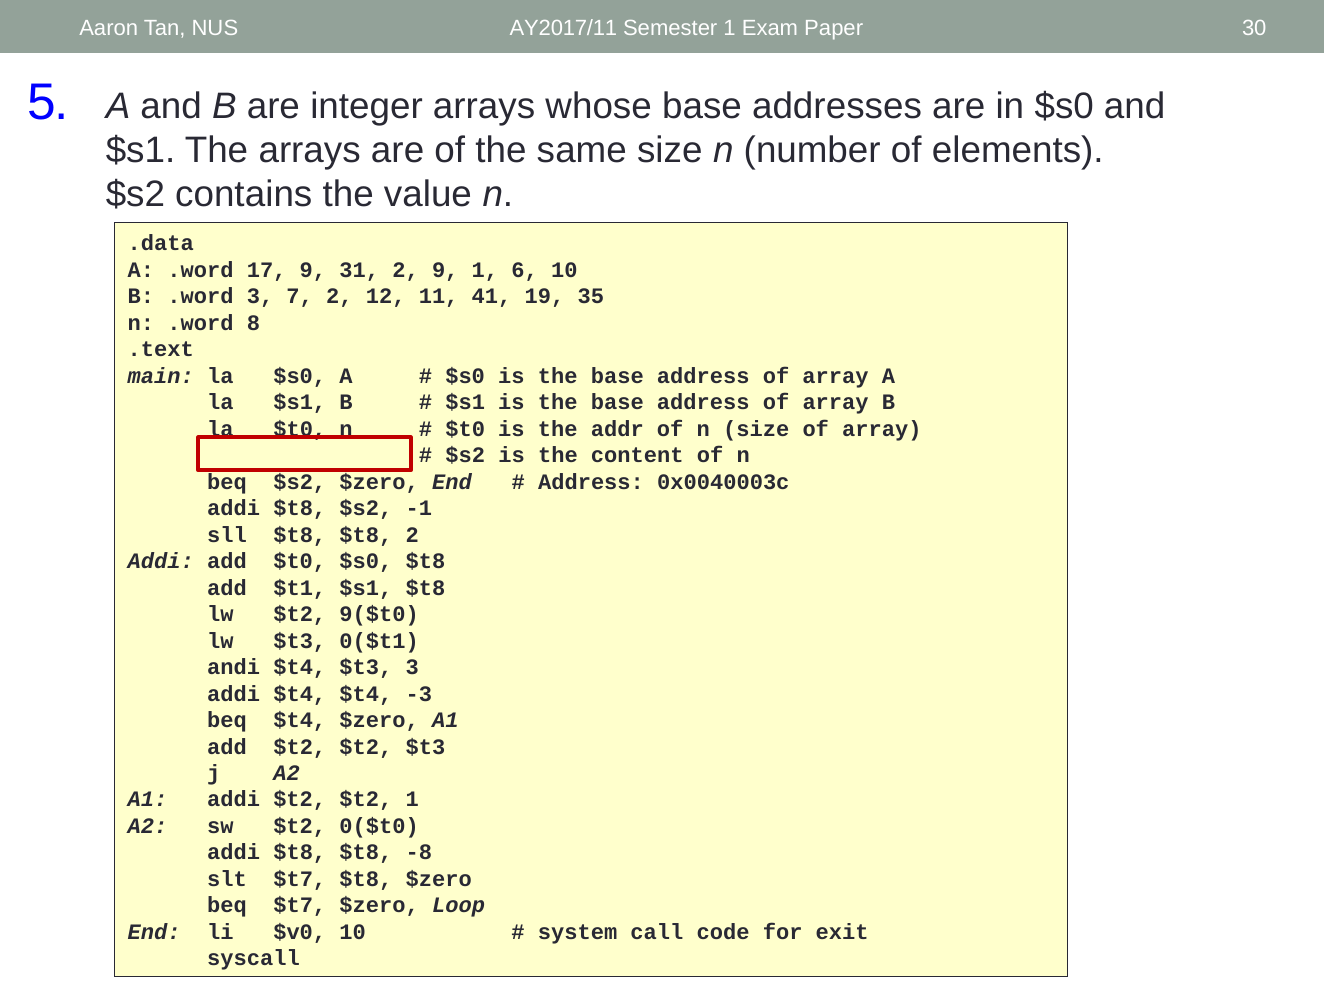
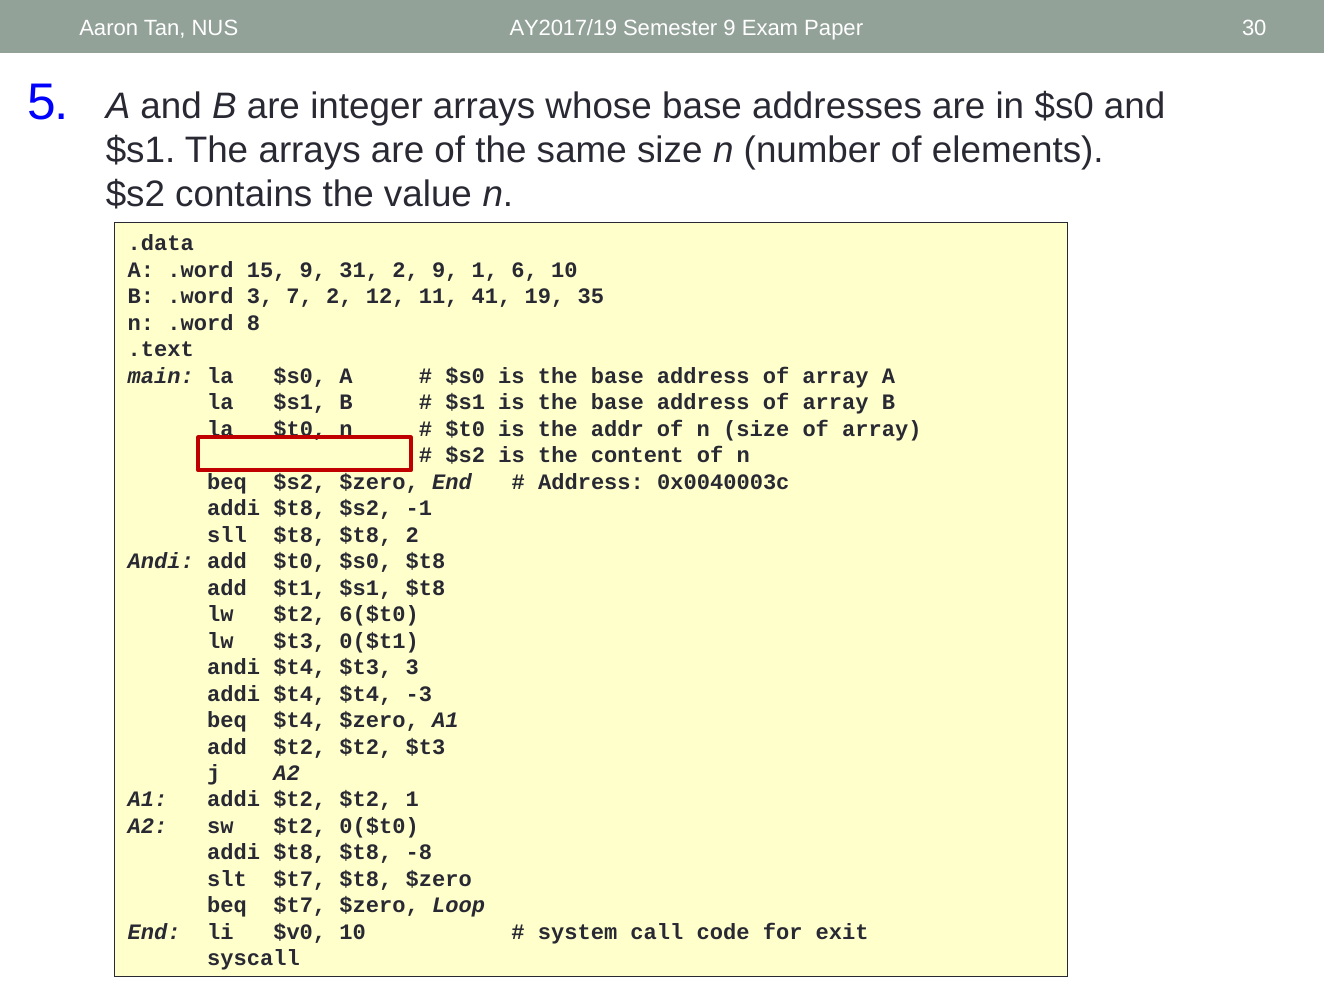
AY2017/11: AY2017/11 -> AY2017/19
Semester 1: 1 -> 9
17: 17 -> 15
Addi at (161, 561): Addi -> Andi
9($t0: 9($t0 -> 6($t0
